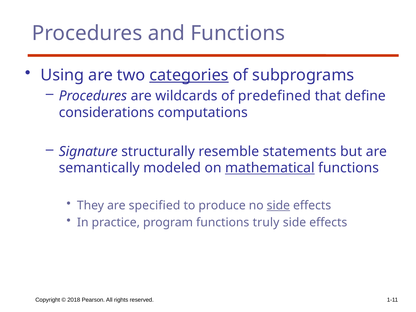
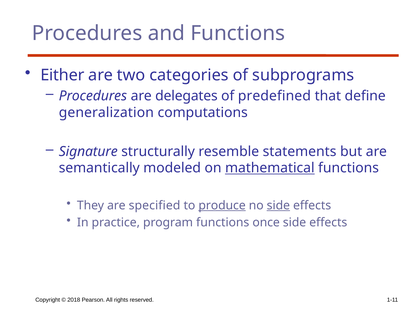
Using: Using -> Either
categories underline: present -> none
wildcards: wildcards -> delegates
considerations: considerations -> generalization
produce underline: none -> present
truly: truly -> once
